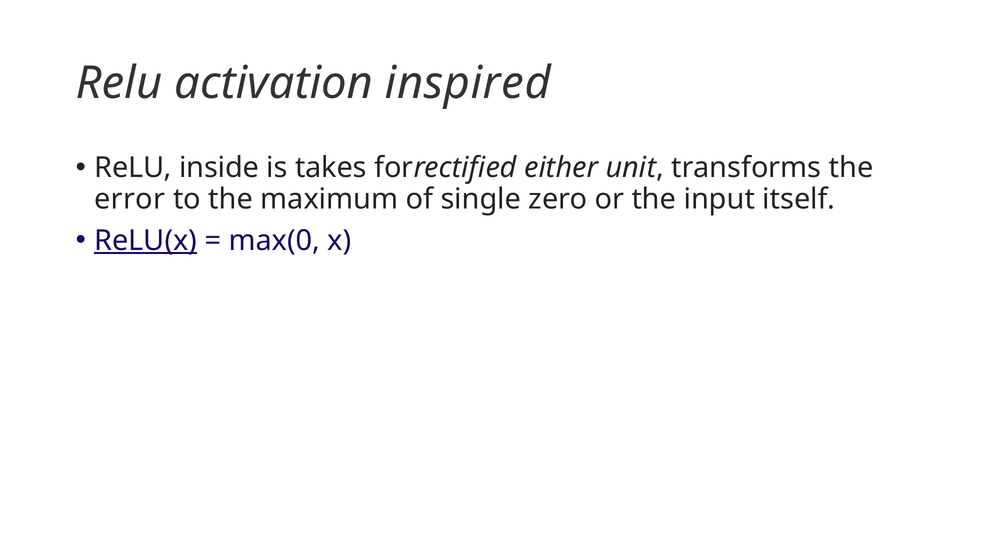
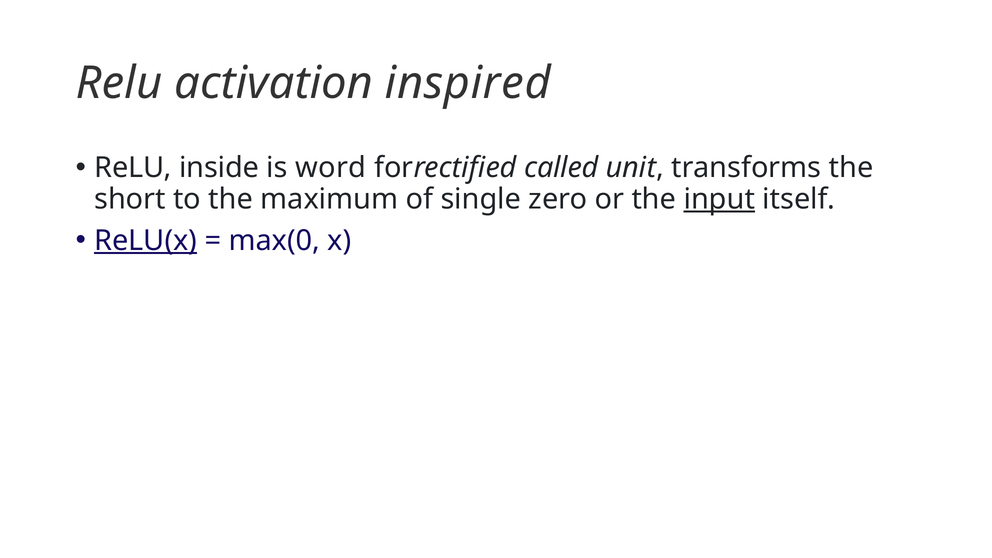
takes: takes -> word
either: either -> called
error: error -> short
input underline: none -> present
